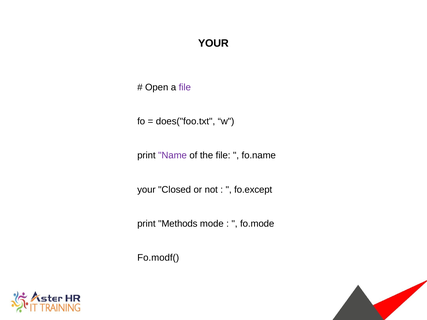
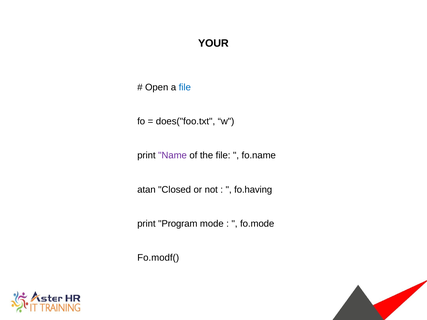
file at (185, 87) colour: purple -> blue
your at (146, 190): your -> atan
fo.except: fo.except -> fo.having
Methods: Methods -> Program
